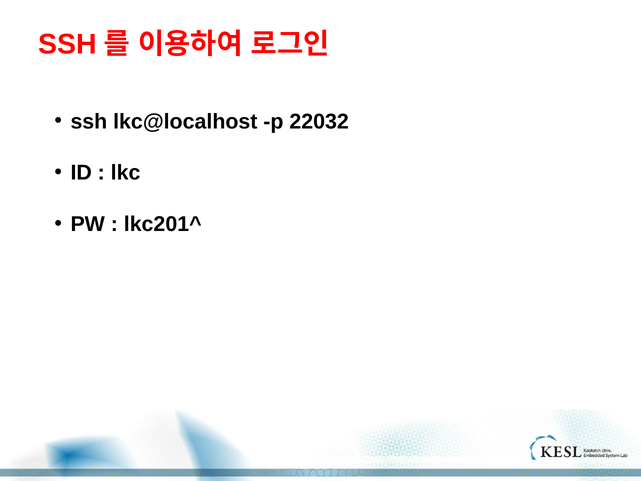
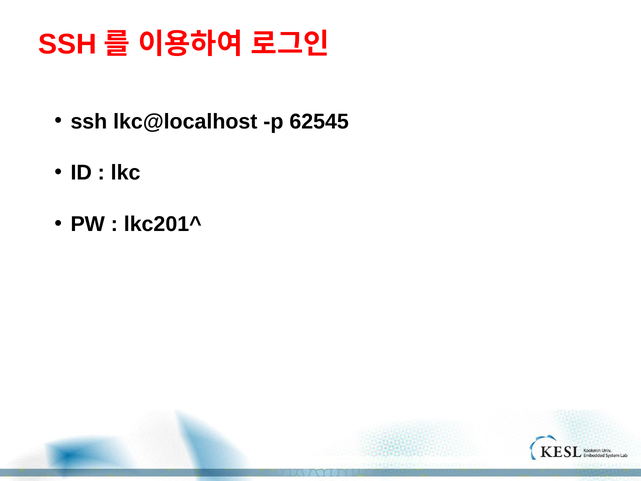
22032: 22032 -> 62545
